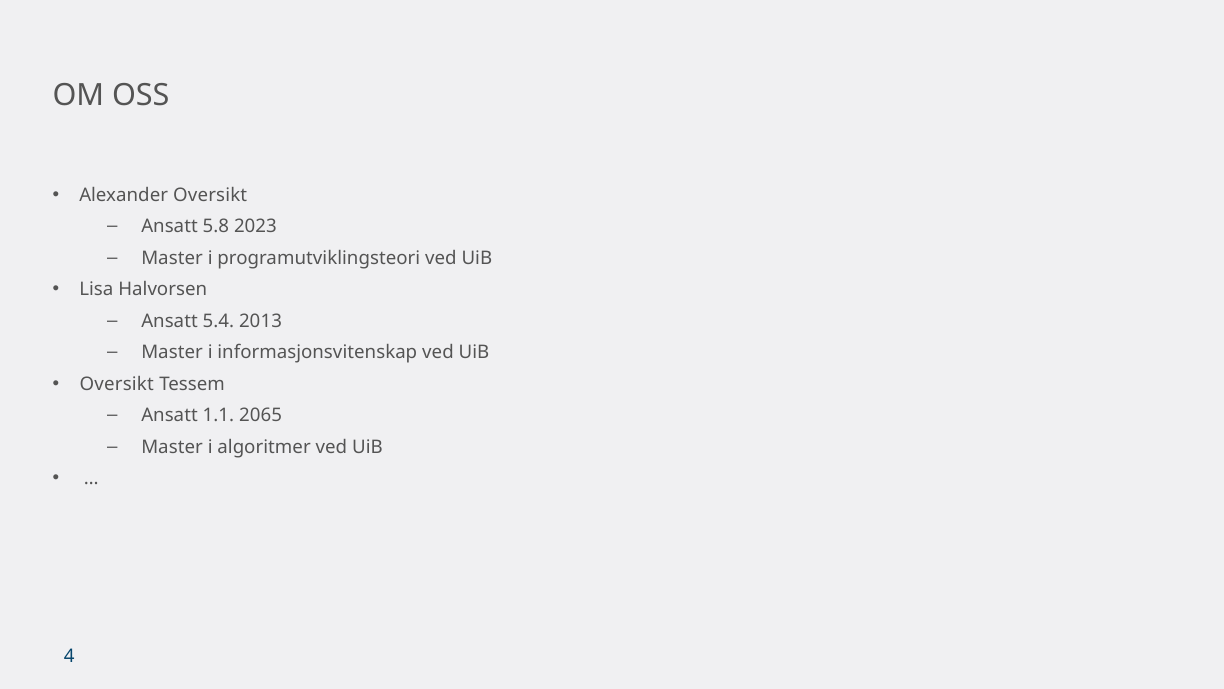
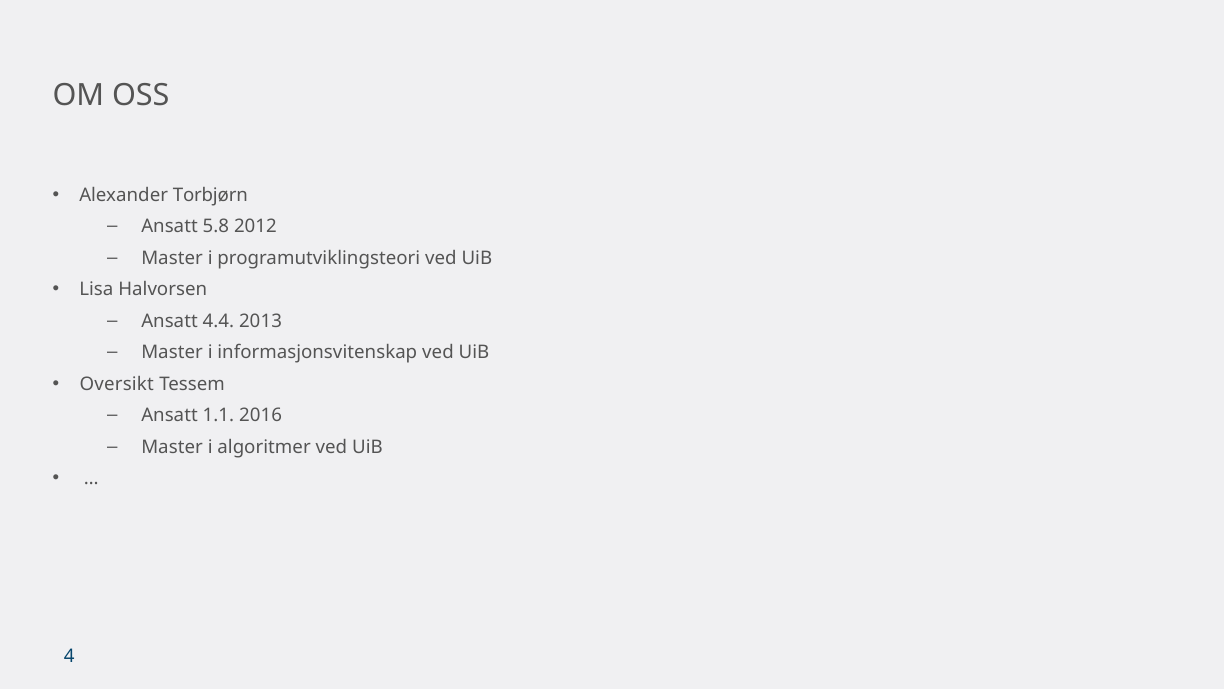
Alexander Oversikt: Oversikt -> Torbjørn
2023: 2023 -> 2012
5.4: 5.4 -> 4.4
2065: 2065 -> 2016
